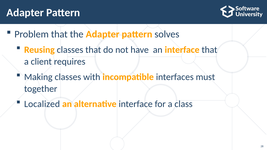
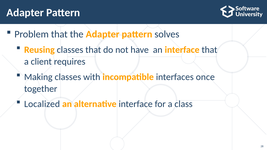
must: must -> once
